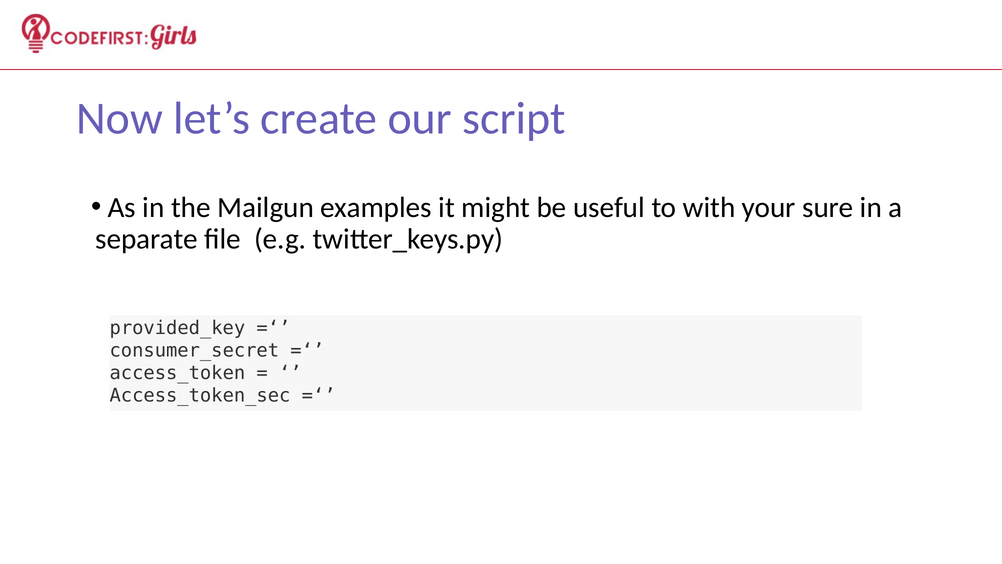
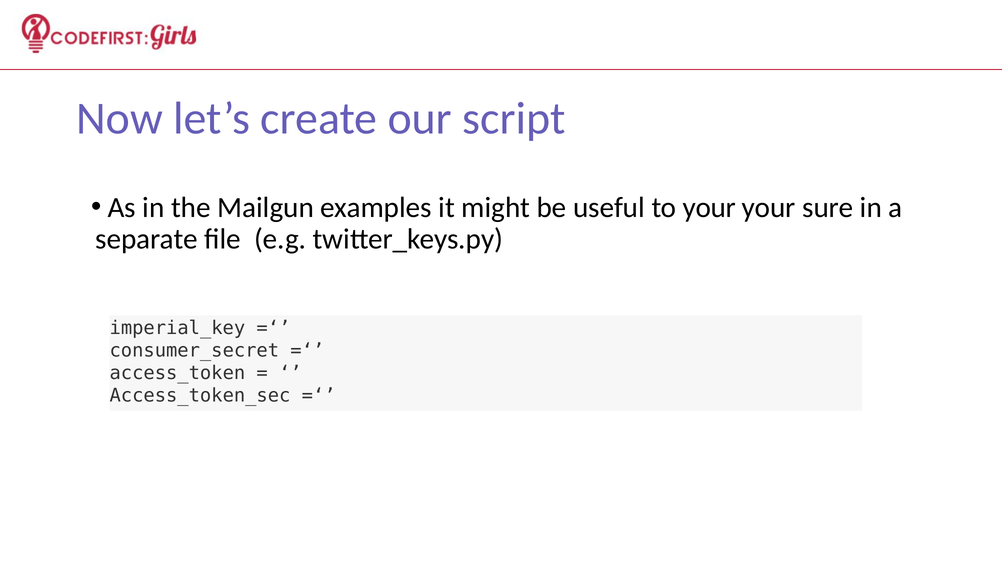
to with: with -> your
provided_key: provided_key -> imperial_key
